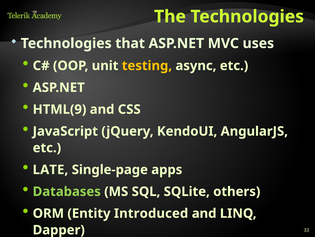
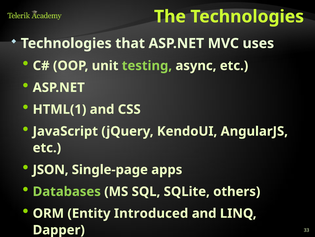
testing colour: yellow -> light green
HTML(9: HTML(9 -> HTML(1
LATE: LATE -> JSON
